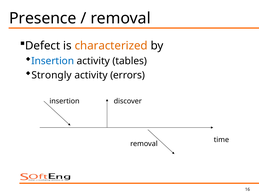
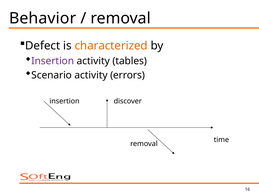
Presence: Presence -> Behavior
Insertion at (53, 61) colour: blue -> purple
Strongly: Strongly -> Scenario
